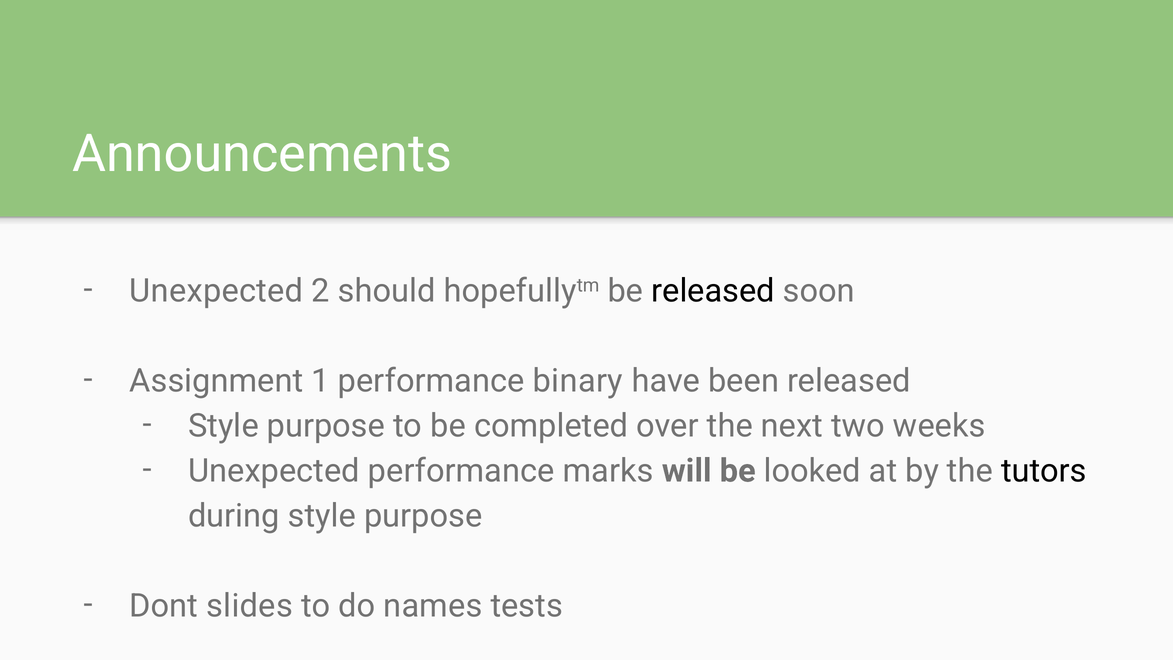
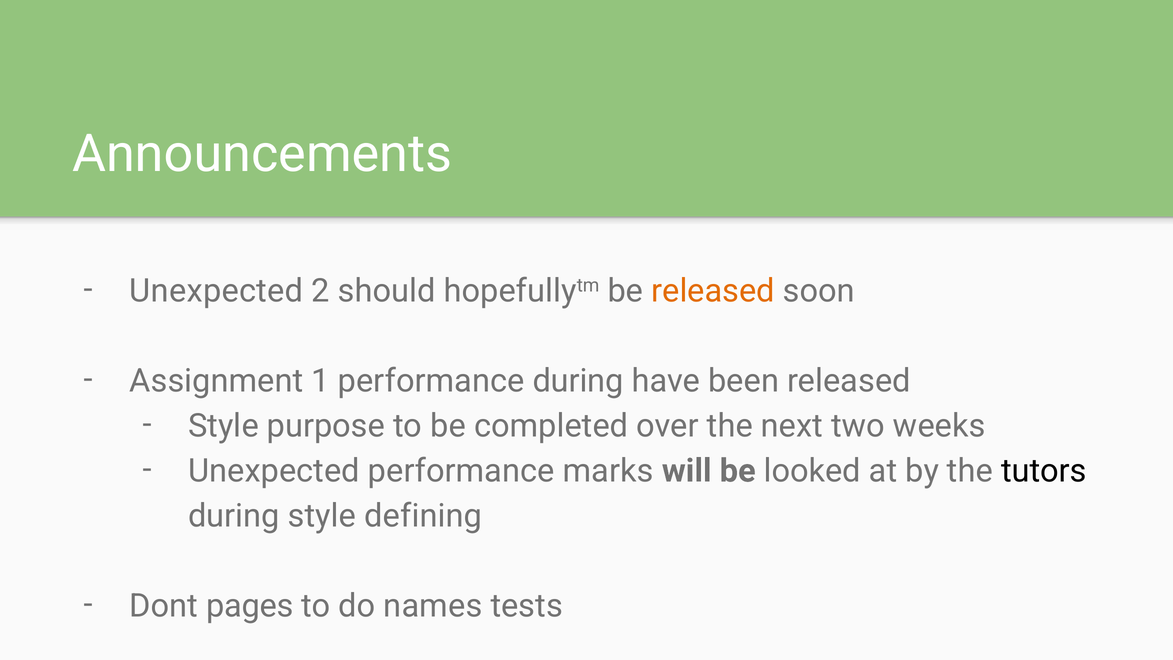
released at (713, 291) colour: black -> orange
performance binary: binary -> during
during style purpose: purpose -> defining
slides: slides -> pages
